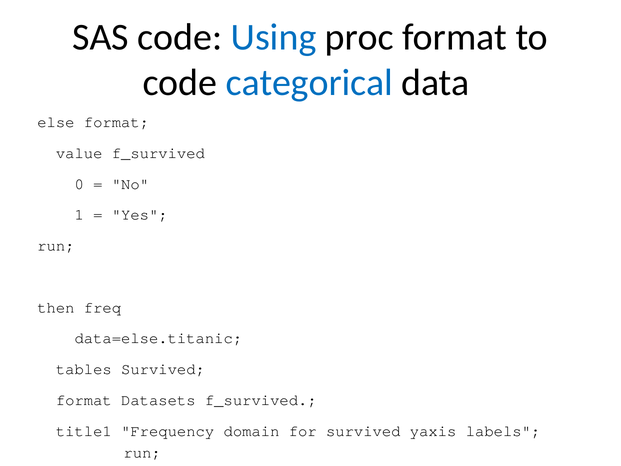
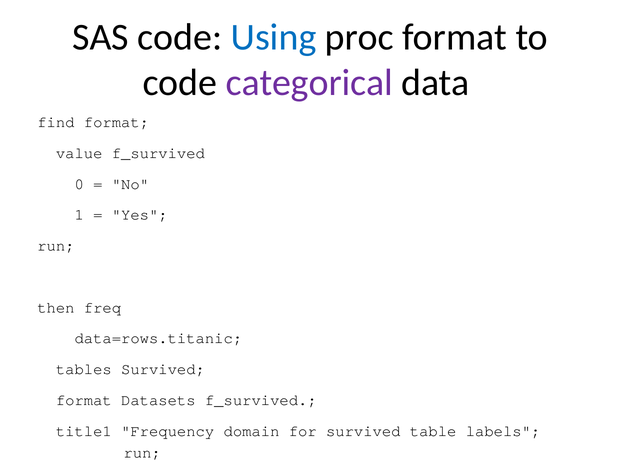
categorical colour: blue -> purple
else: else -> find
data=else.titanic: data=else.titanic -> data=rows.titanic
yaxis: yaxis -> table
